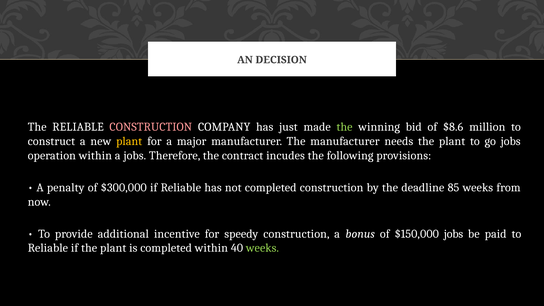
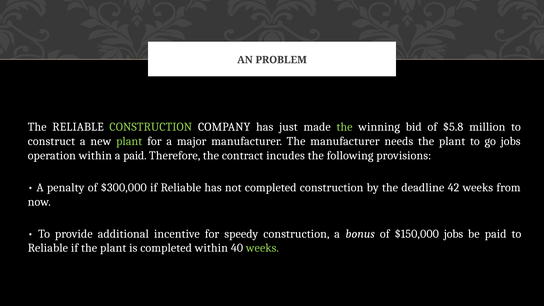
DECISION: DECISION -> PROBLEM
CONSTRUCTION at (151, 127) colour: pink -> light green
$8.6: $8.6 -> $5.8
plant at (129, 141) colour: yellow -> light green
a jobs: jobs -> paid
85: 85 -> 42
